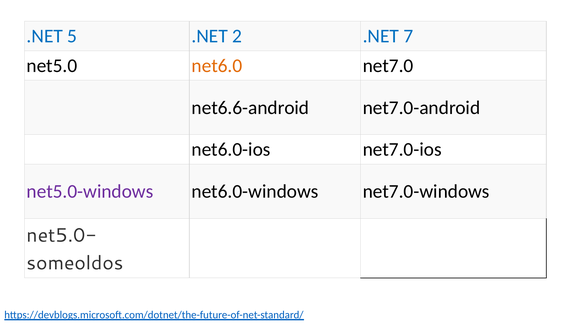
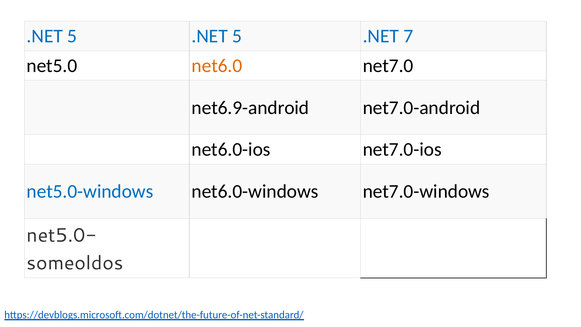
5 .NET 2: 2 -> 5
net6.6-android: net6.6-android -> net6.9-android
net5.0-windows colour: purple -> blue
